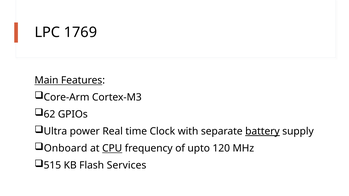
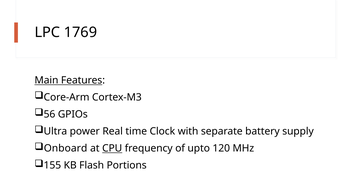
62: 62 -> 56
battery underline: present -> none
515: 515 -> 155
Services: Services -> Portions
